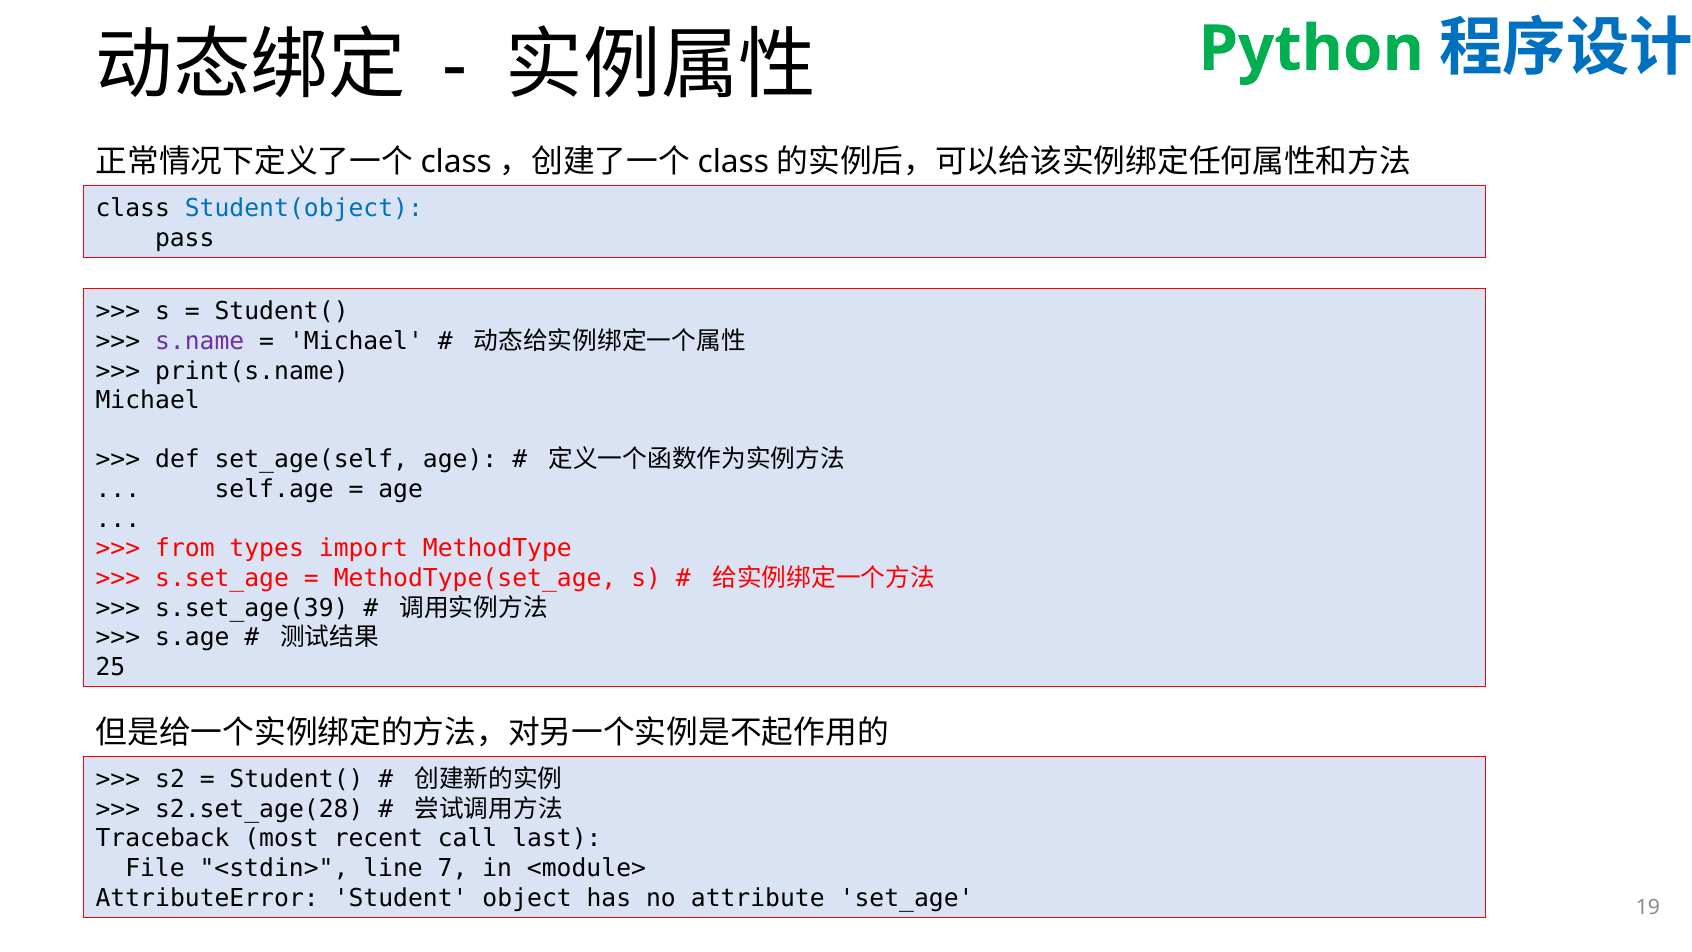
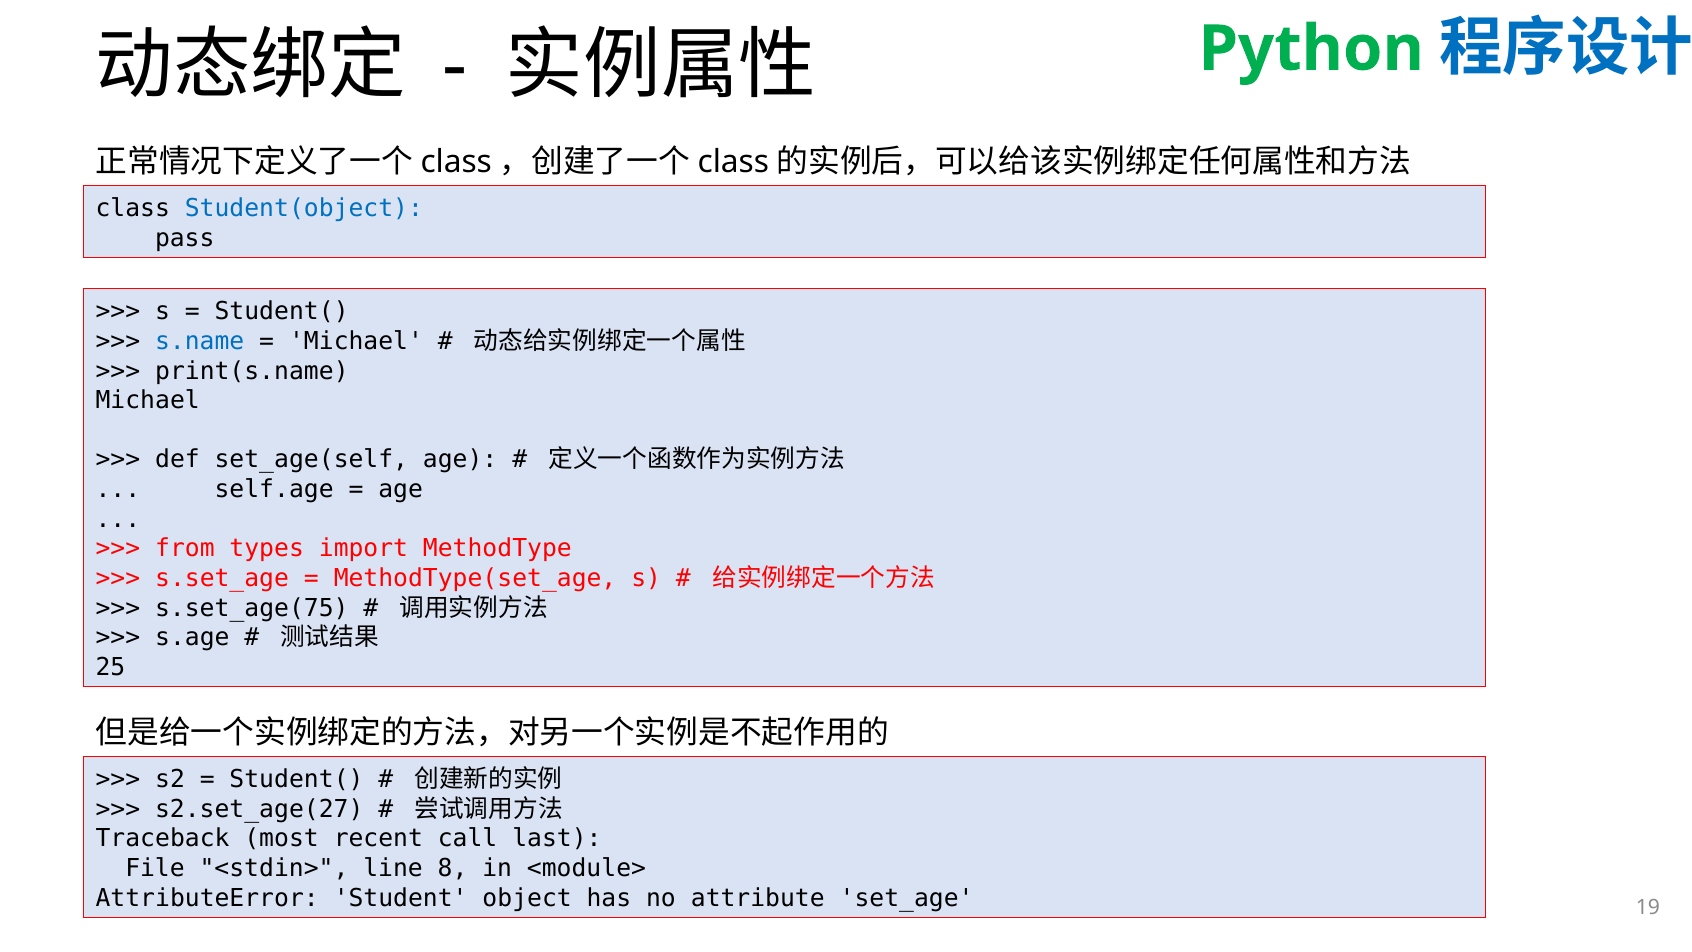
s.name colour: purple -> blue
s.set_age(39: s.set_age(39 -> s.set_age(75
s2.set_age(28: s2.set_age(28 -> s2.set_age(27
7: 7 -> 8
